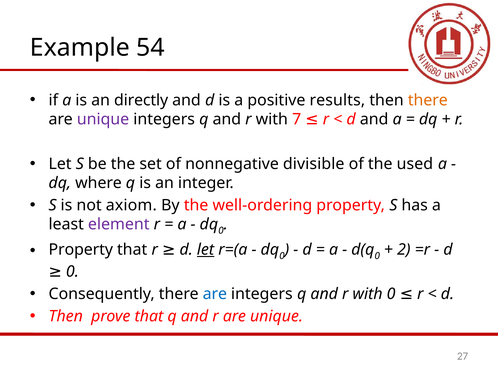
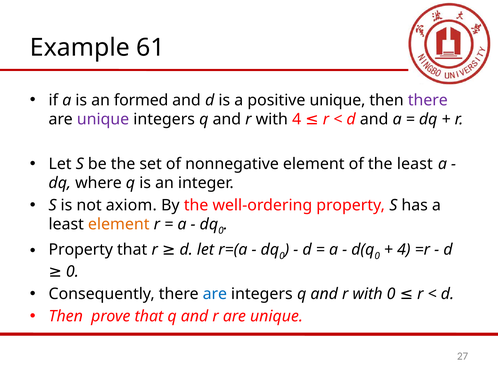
54: 54 -> 61
directly: directly -> formed
positive results: results -> unique
there at (428, 100) colour: orange -> purple
with 7: 7 -> 4
nonnegative divisible: divisible -> element
the used: used -> least
element at (119, 225) colour: purple -> orange
2 at (404, 250): 2 -> 4
let at (206, 250) underline: present -> none
